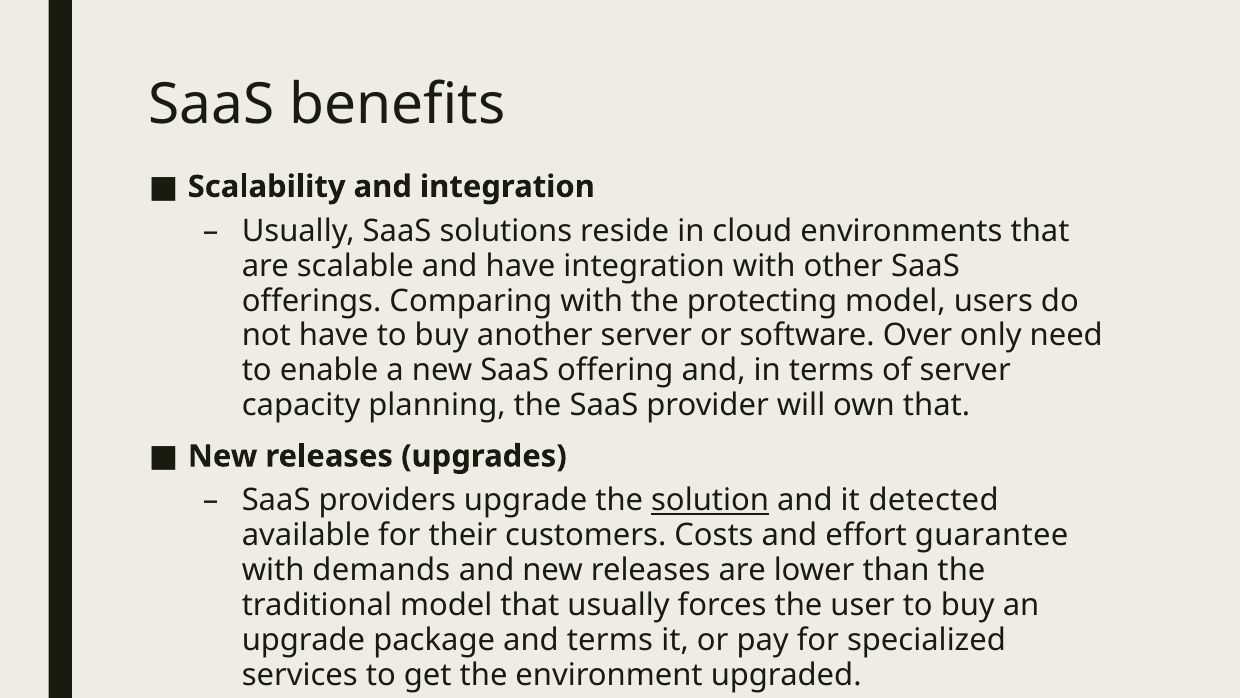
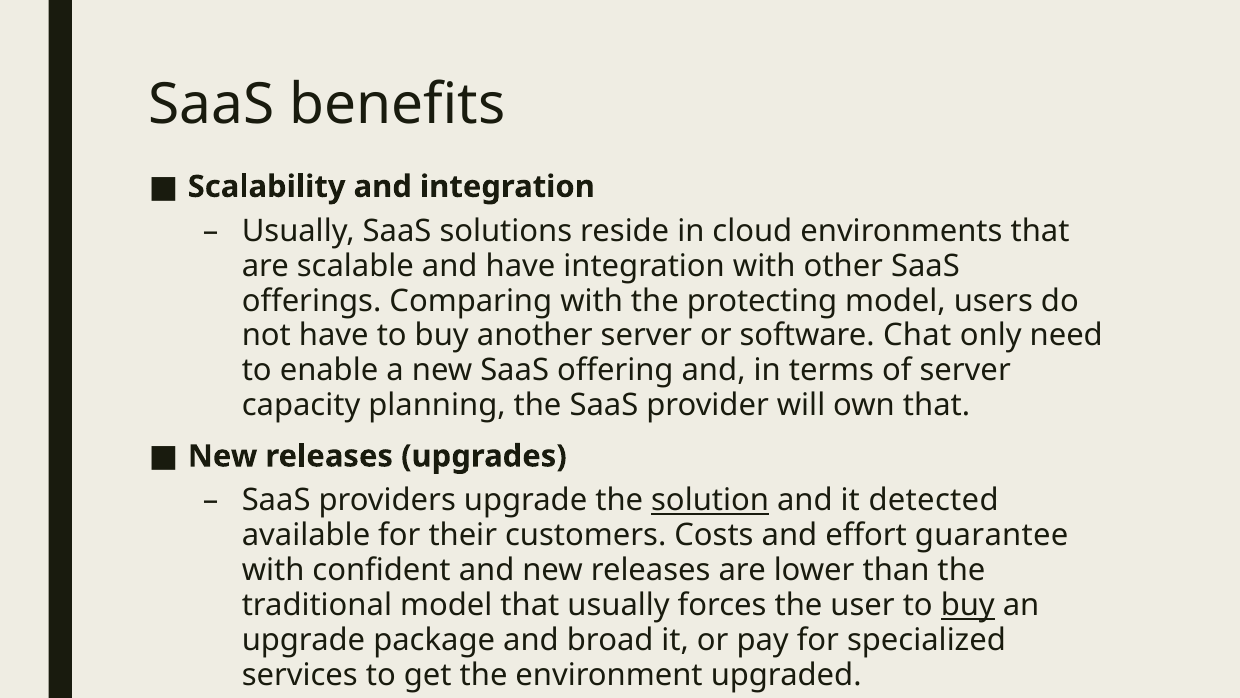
Over: Over -> Chat
demands: demands -> confident
buy at (968, 605) underline: none -> present
and terms: terms -> broad
